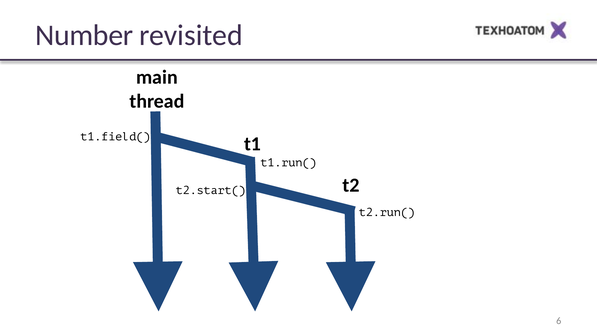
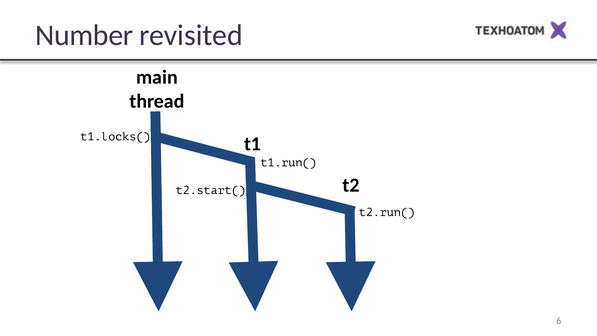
t1.field(: t1.field( -> t1.locks(
